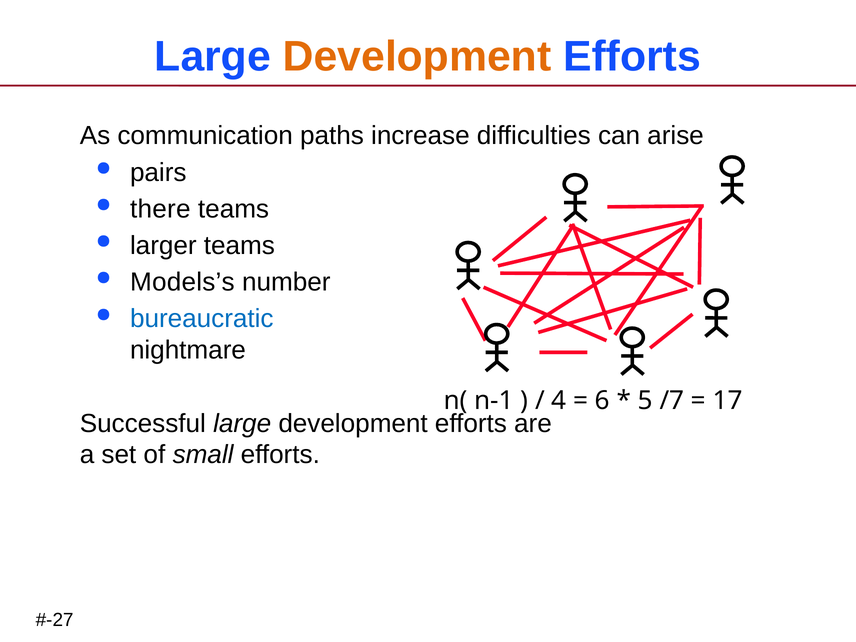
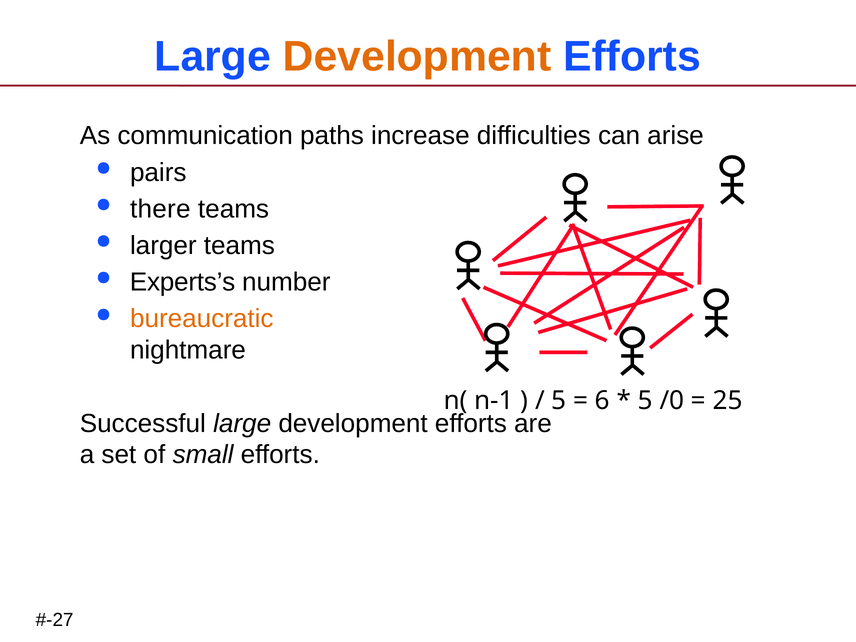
Models’s: Models’s -> Experts’s
bureaucratic colour: blue -> orange
4 at (559, 401): 4 -> 5
/7: /7 -> /0
17: 17 -> 25
